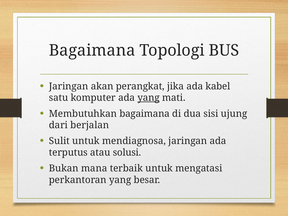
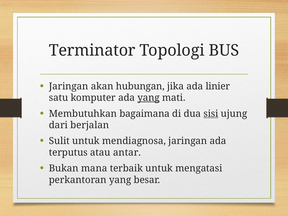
Bagaimana at (92, 50): Bagaimana -> Terminator
perangkat: perangkat -> hubungan
kabel: kabel -> linier
sisi underline: none -> present
solusi: solusi -> antar
